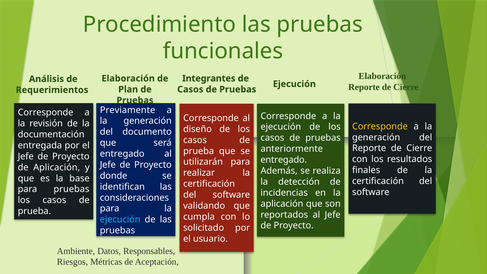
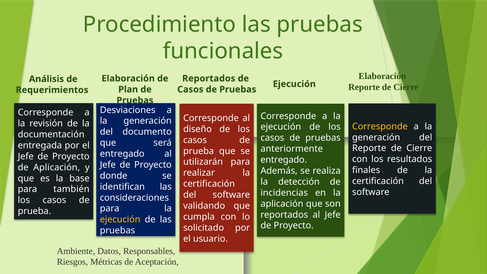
Integrantes at (209, 78): Integrantes -> Reportados
Previamente: Previamente -> Desviaciones
para pruebas: pruebas -> también
ejecución at (120, 220) colour: light blue -> yellow
